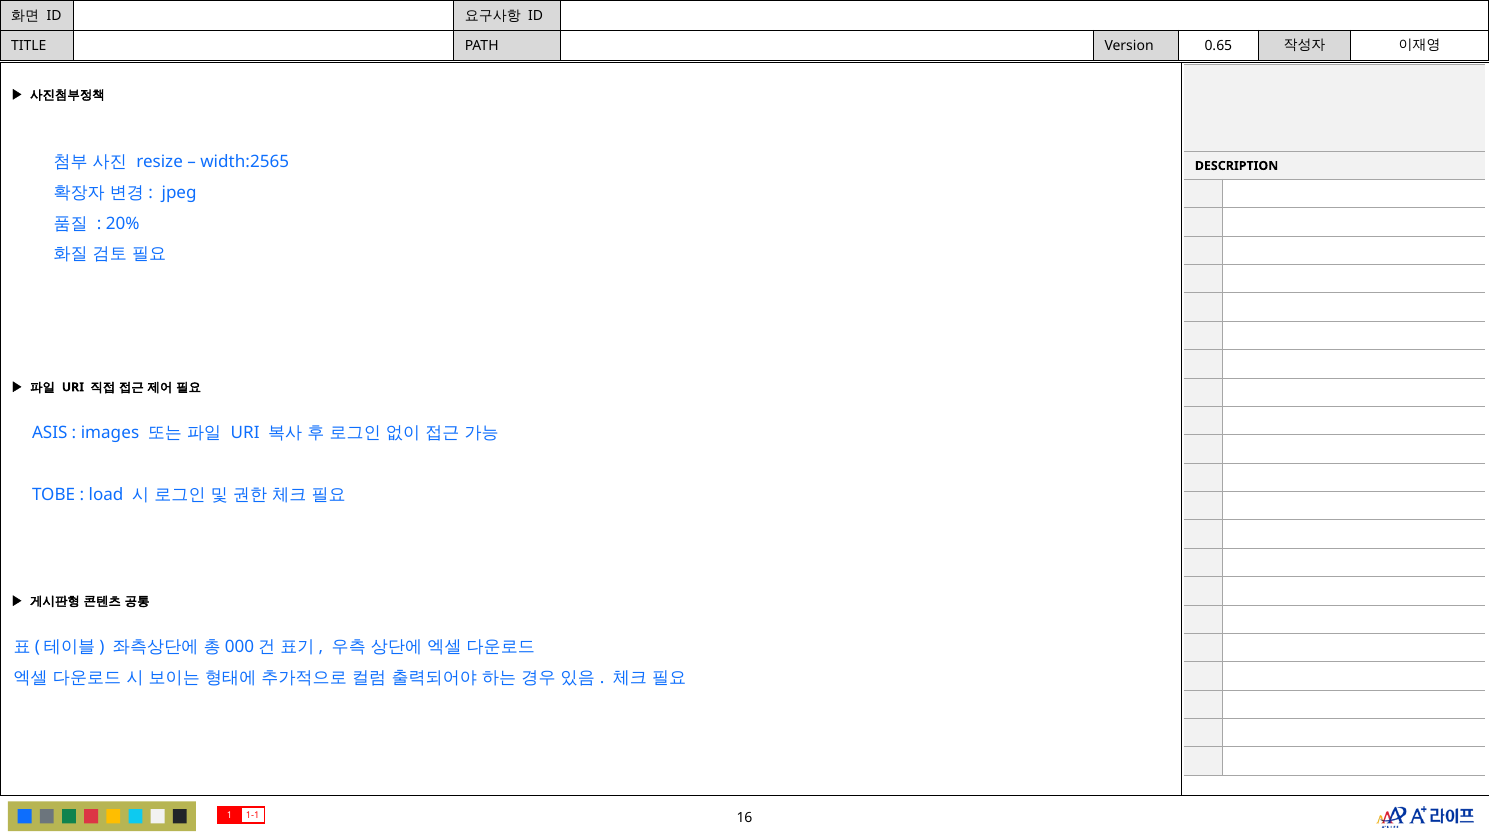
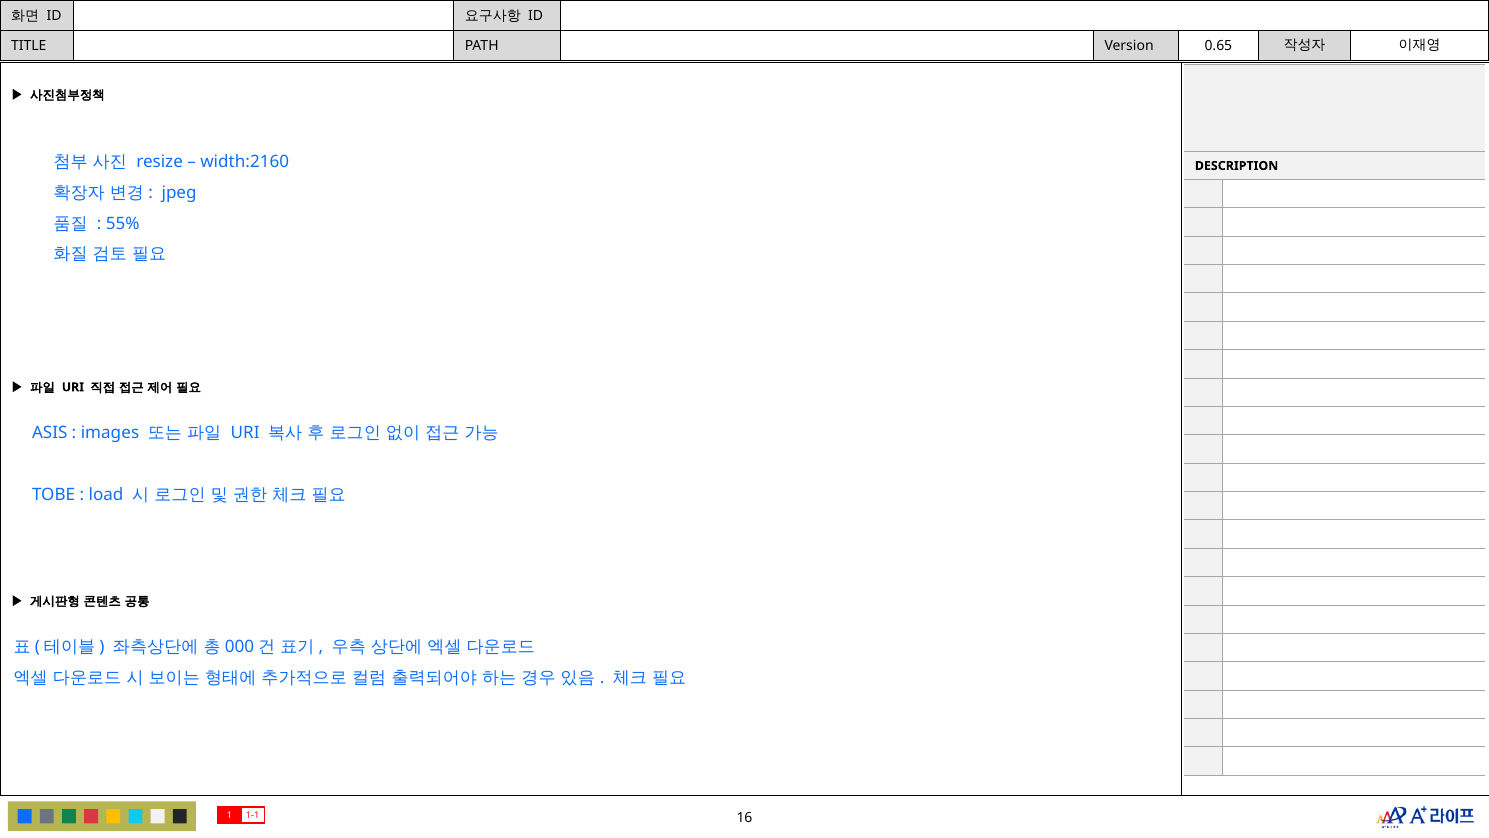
width:2565: width:2565 -> width:2160
20%: 20% -> 55%
